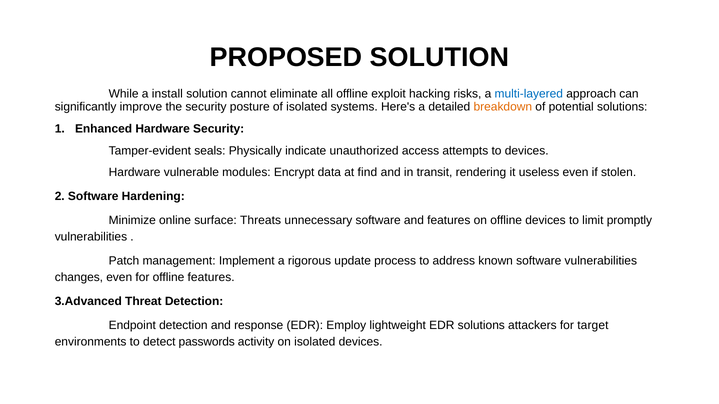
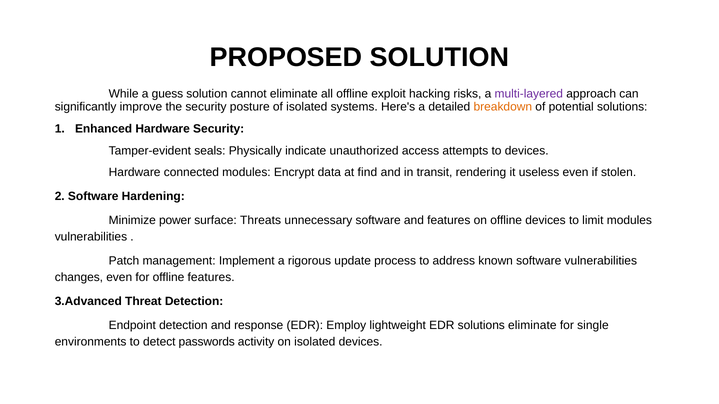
install: install -> guess
multi-layered colour: blue -> purple
vulnerable: vulnerable -> connected
online: online -> power
limit promptly: promptly -> modules
solutions attackers: attackers -> eliminate
target: target -> single
